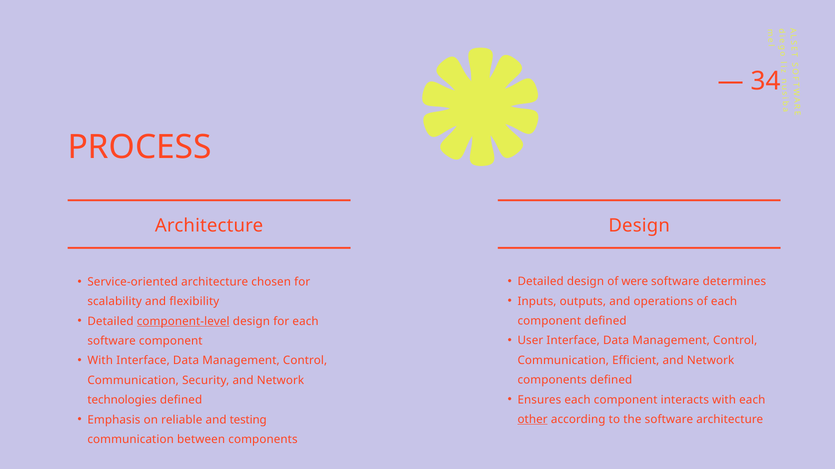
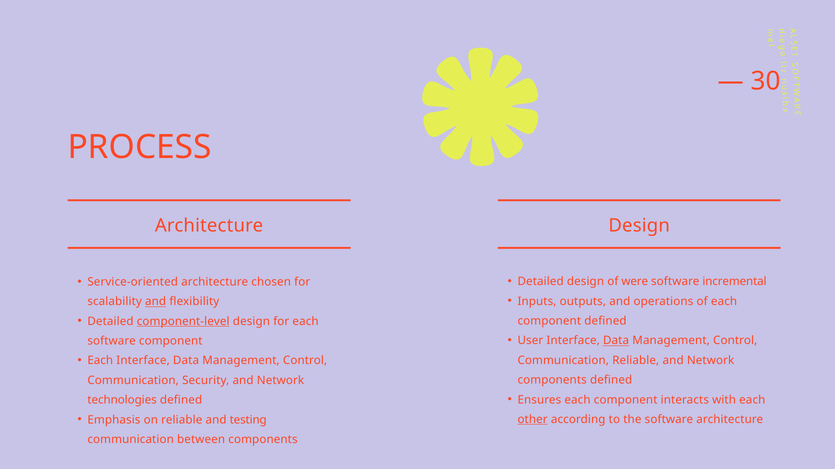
34: 34 -> 30
determines: determines -> incremental
and at (156, 302) underline: none -> present
Data at (616, 341) underline: none -> present
With at (100, 361): With -> Each
Communication Efficient: Efficient -> Reliable
